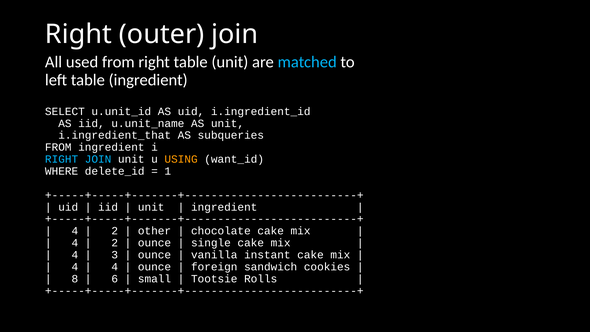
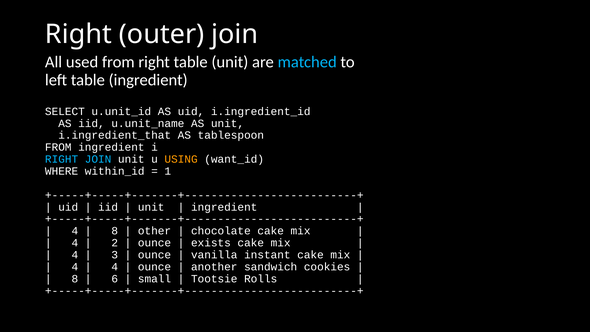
subqueries: subqueries -> tablespoon
delete_id: delete_id -> within_id
2 at (115, 231): 2 -> 8
single: single -> exists
foreign: foreign -> another
